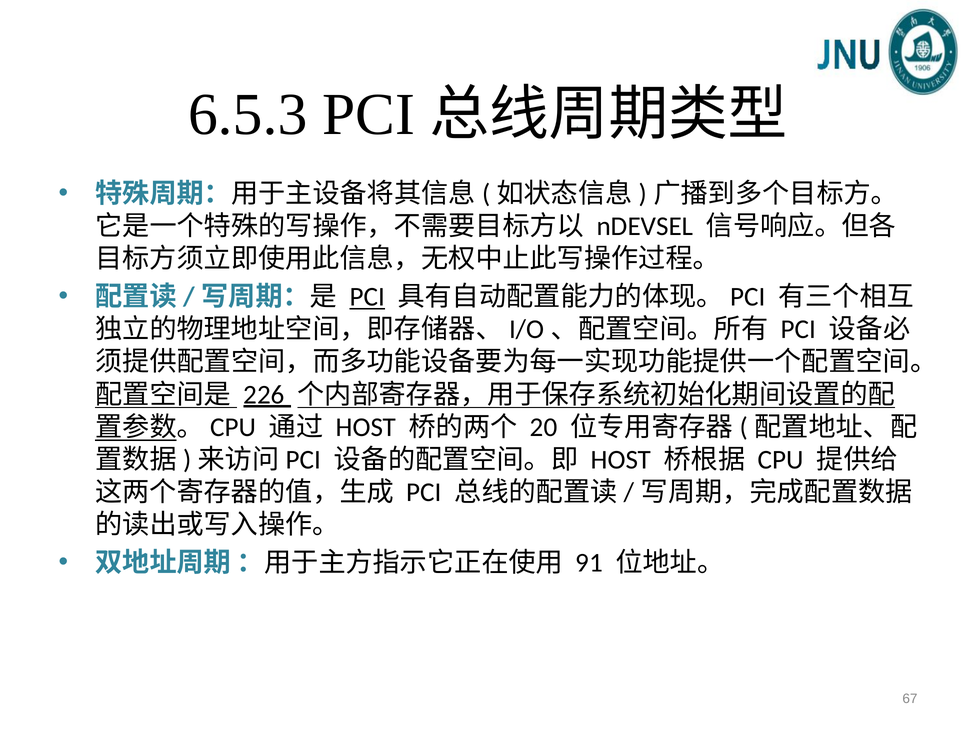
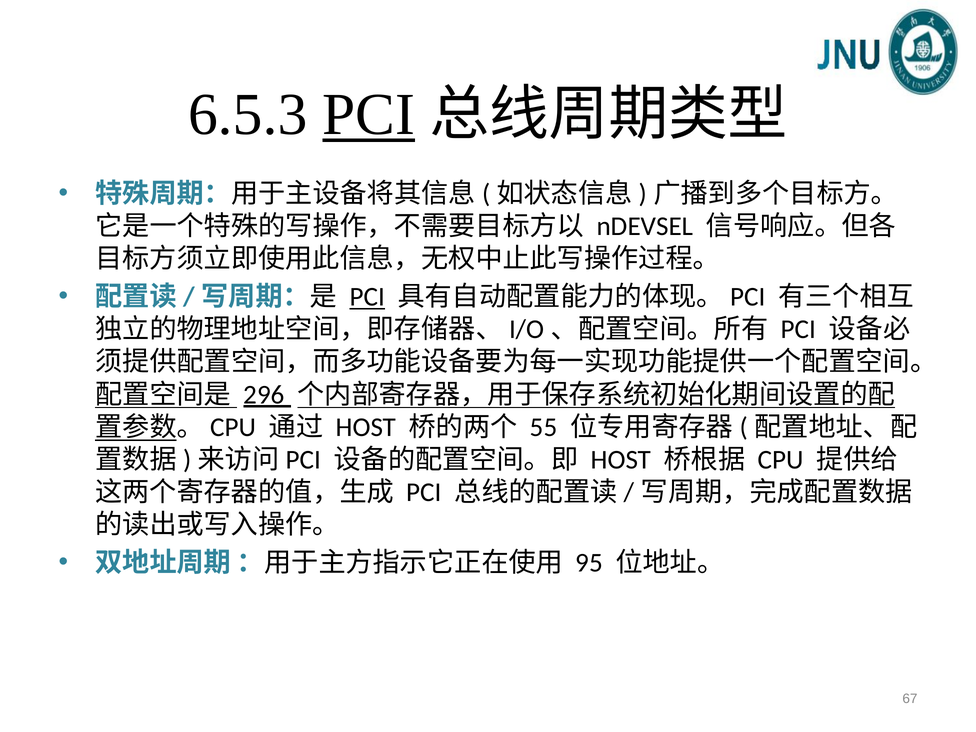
PCI at (369, 115) underline: none -> present
226: 226 -> 296
20: 20 -> 55
91: 91 -> 95
